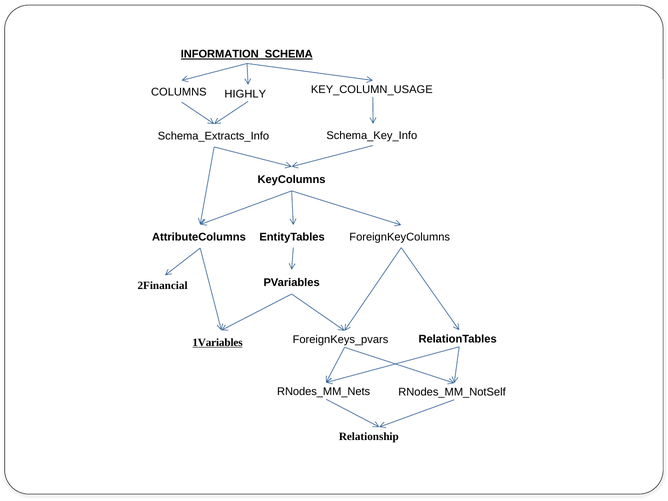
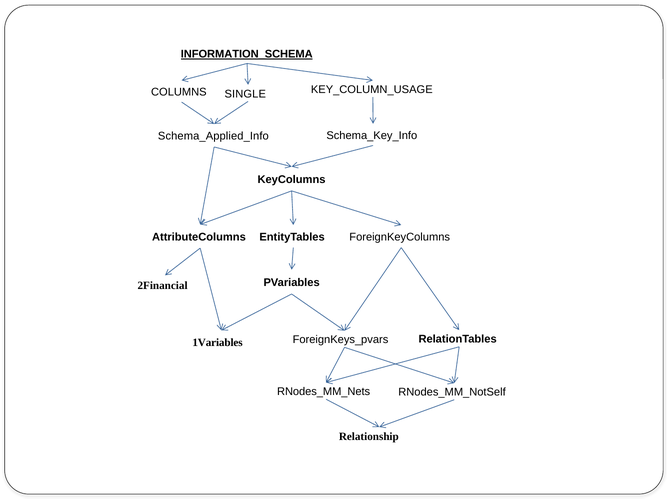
HIGHLY: HIGHLY -> SINGLE
Schema_Extracts_Info: Schema_Extracts_Info -> Schema_Applied_Info
1Variables underline: present -> none
